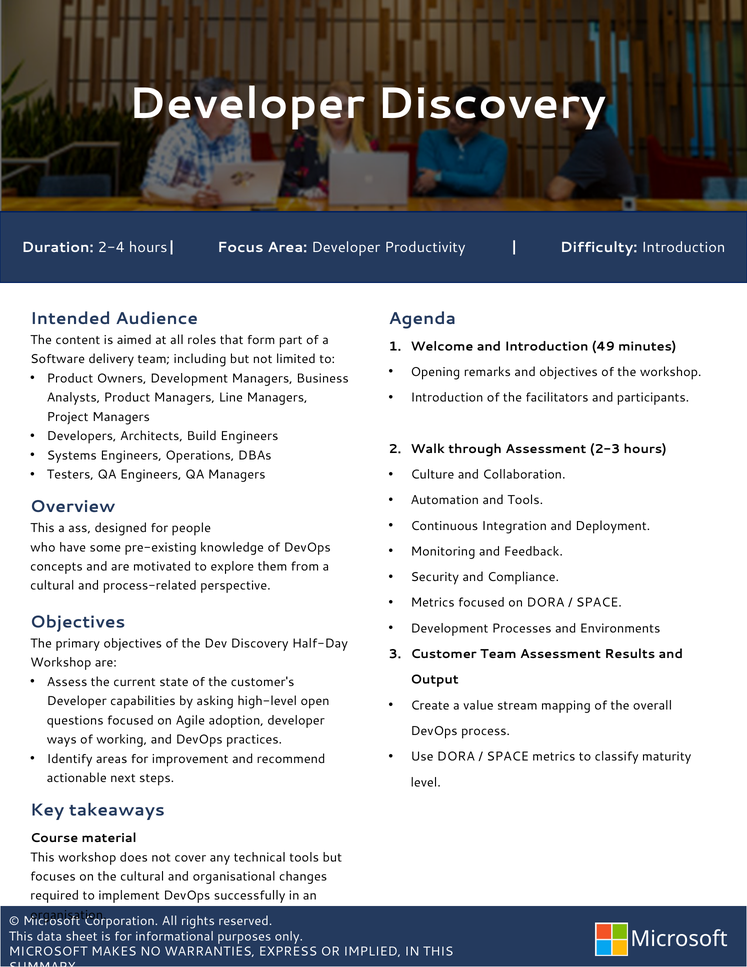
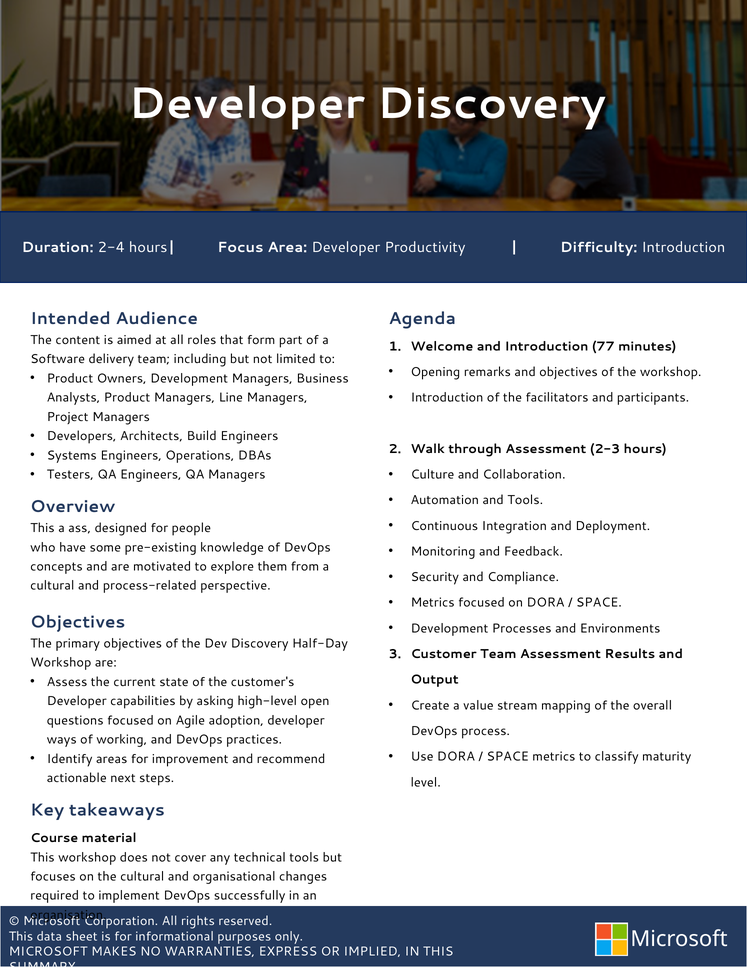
49: 49 -> 77
